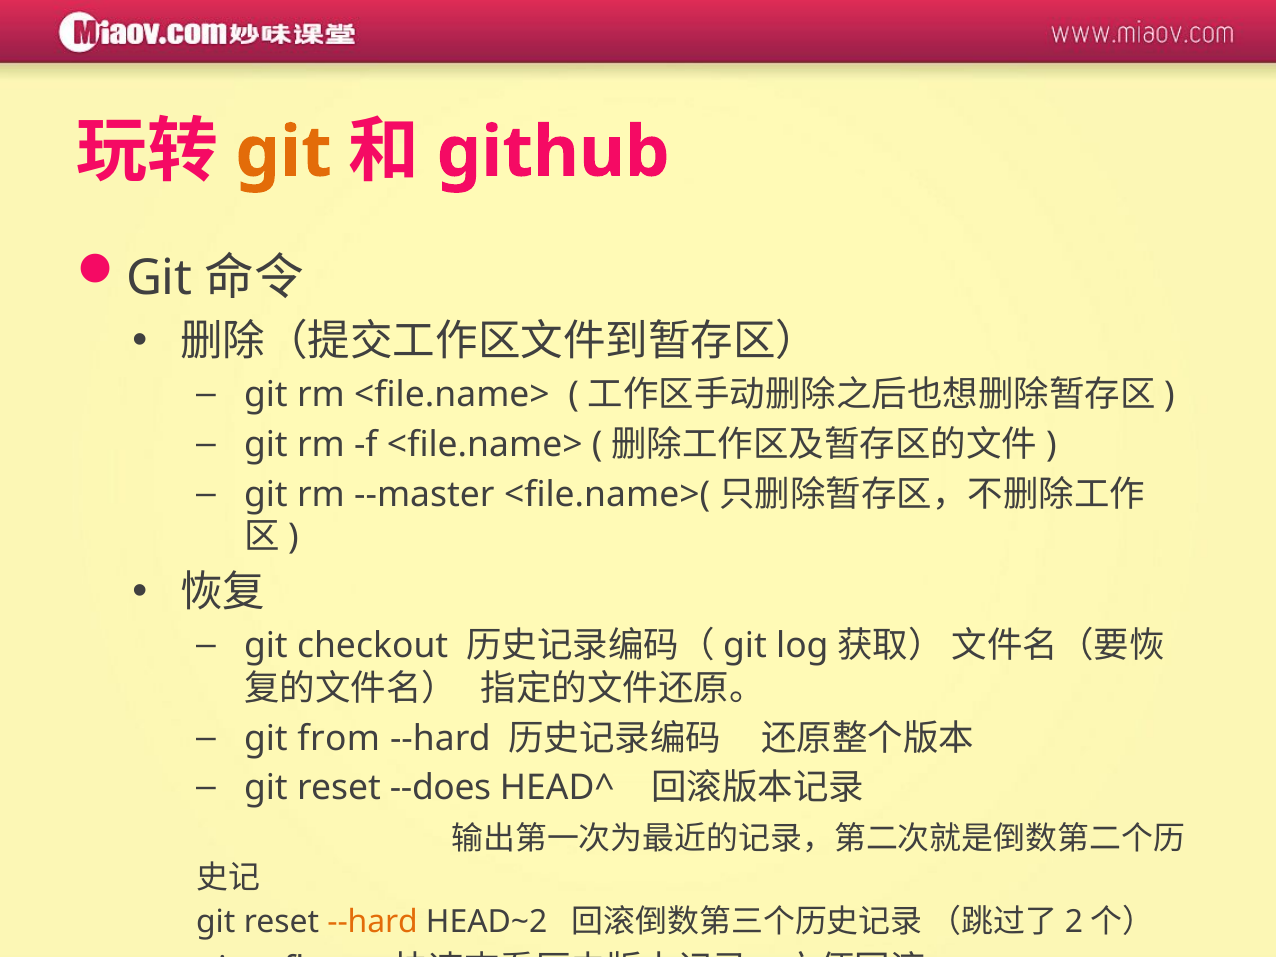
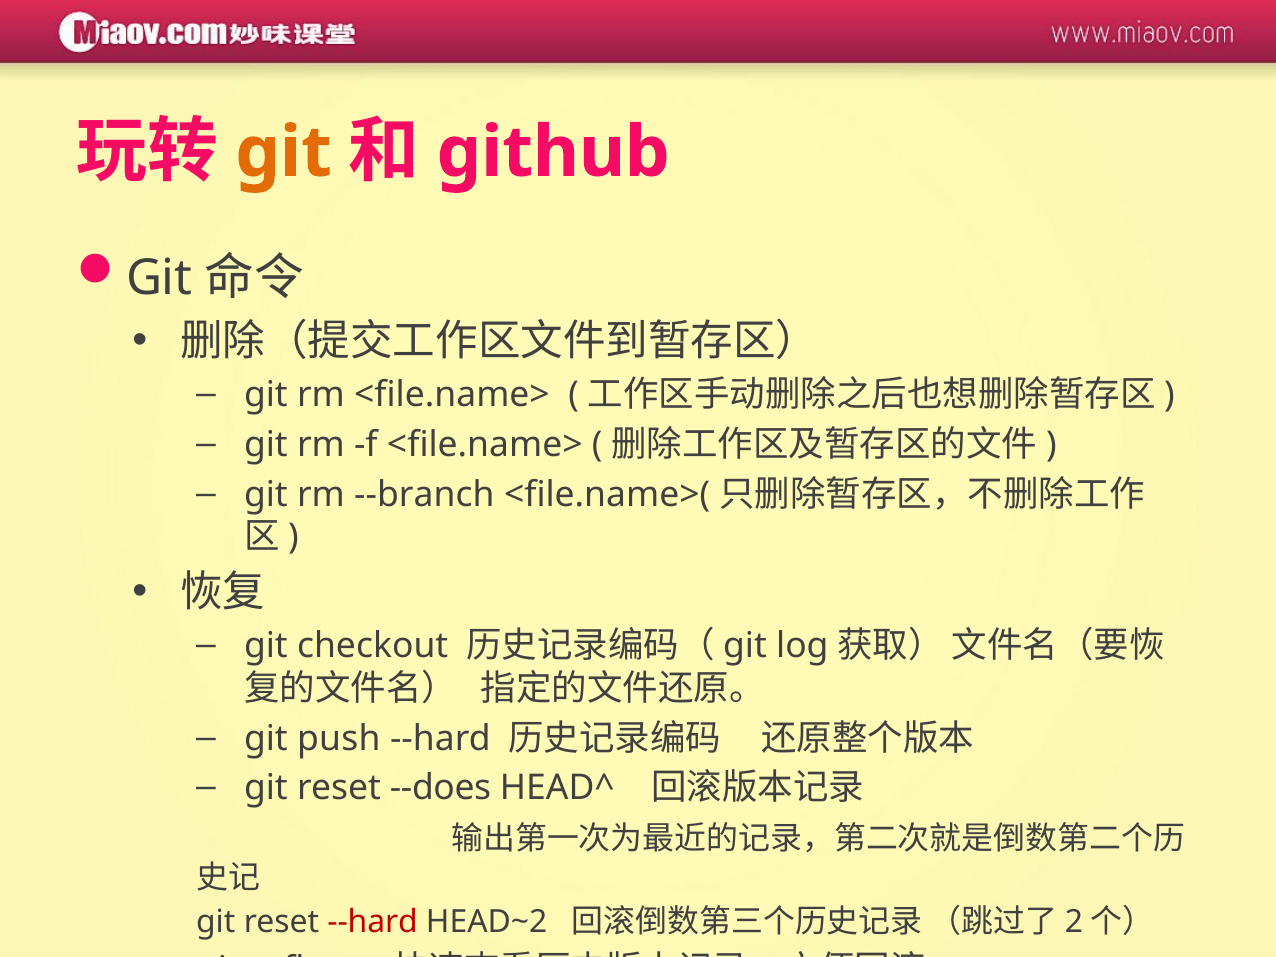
--master: --master -> --branch
from: from -> push
--hard at (373, 922) colour: orange -> red
